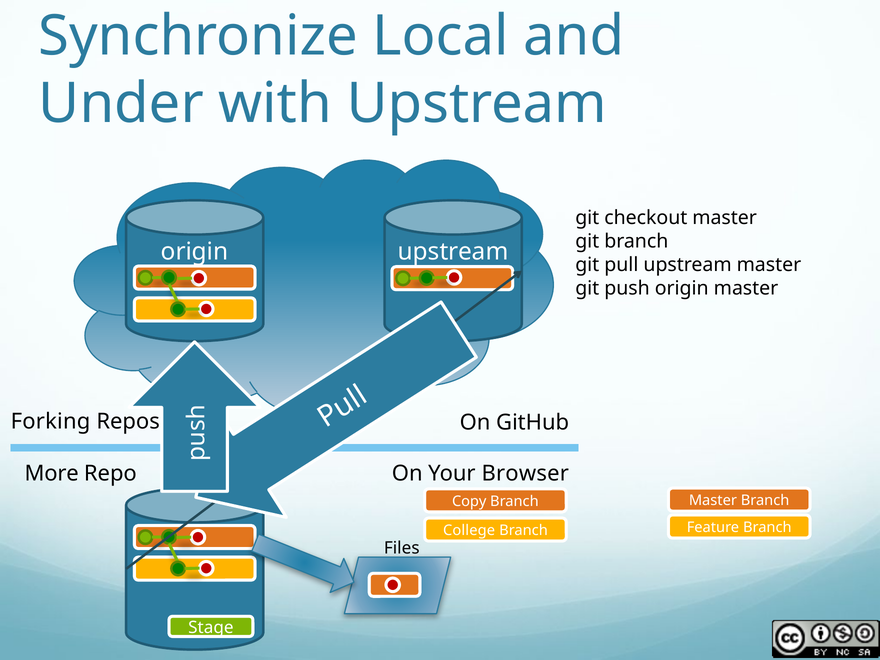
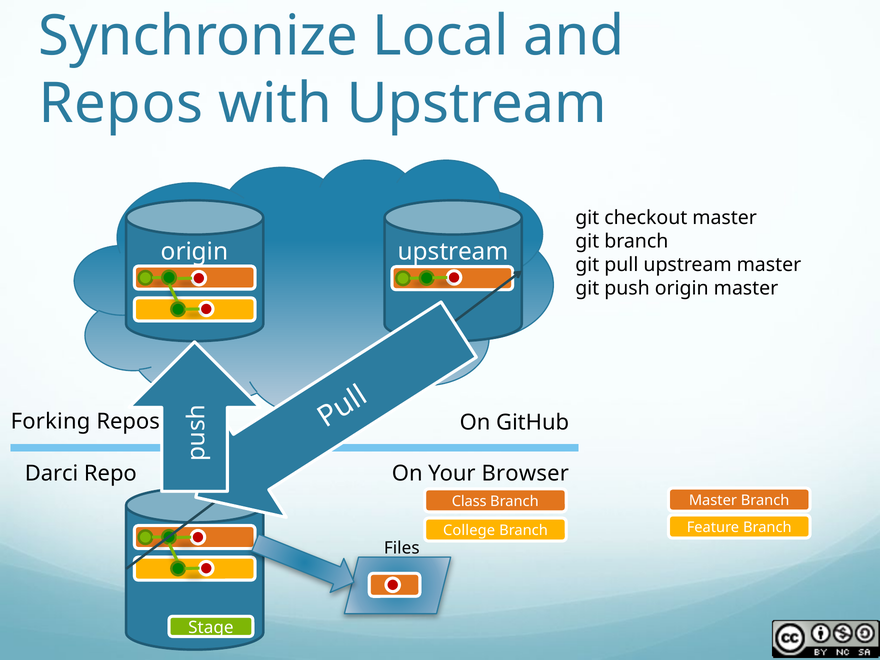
Under at (121, 104): Under -> Repos
More: More -> Darci
Copy: Copy -> Class
